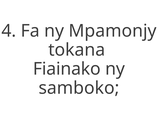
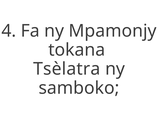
Fiainako: Fiainako -> Tsèlatra
